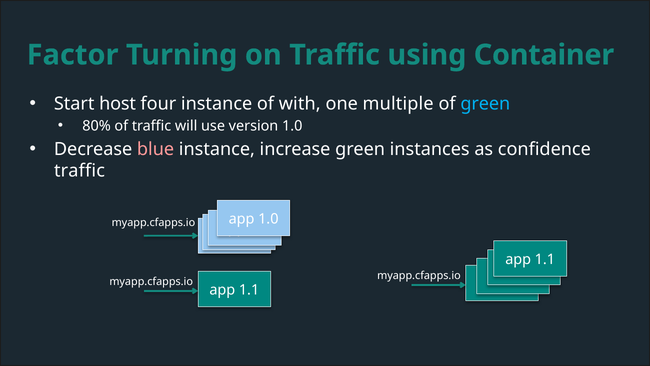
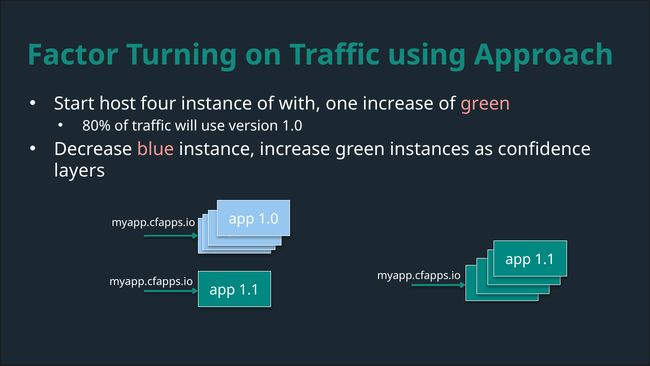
Container: Container -> Approach
one multiple: multiple -> increase
green at (485, 104) colour: light blue -> pink
traffic at (80, 171): traffic -> layers
